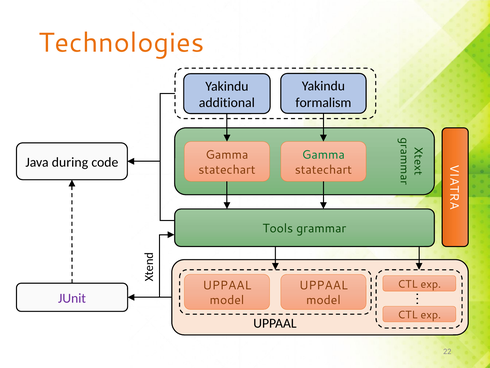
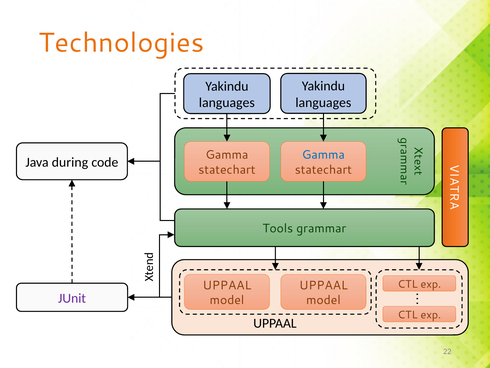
formalism at (323, 102): formalism -> languages
additional at (227, 103): additional -> languages
Gamma at (323, 155) colour: green -> blue
